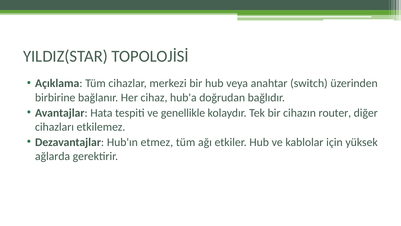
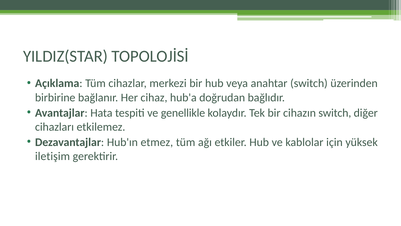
cihazın router: router -> switch
ağlarda: ağlarda -> iletişim
